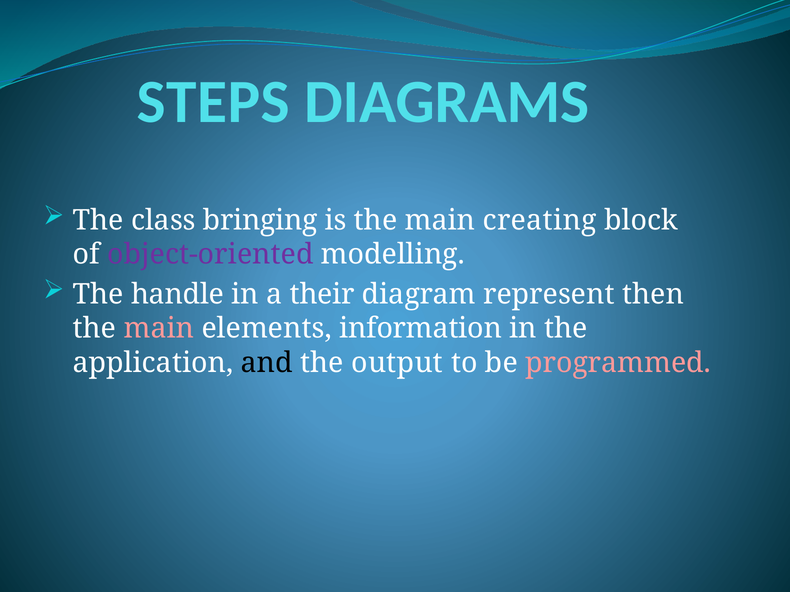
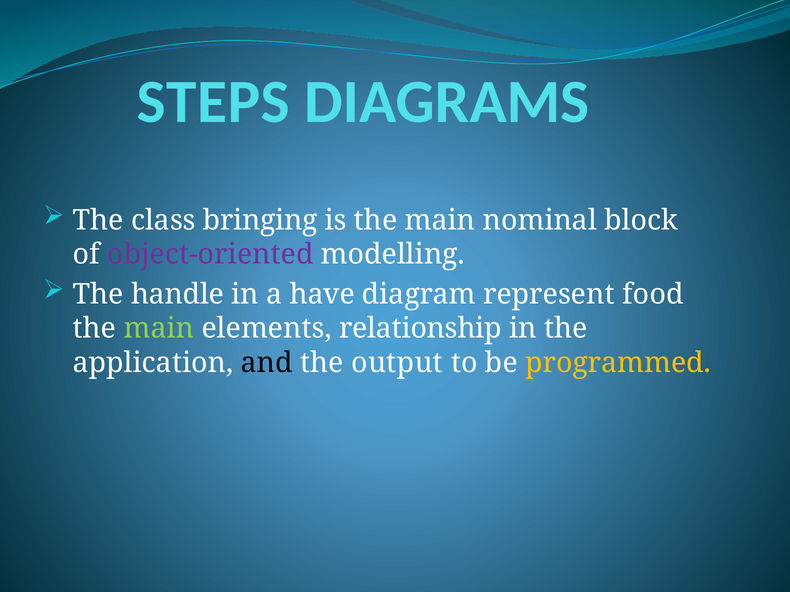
creating: creating -> nominal
their: their -> have
then: then -> food
main at (159, 329) colour: pink -> light green
information: information -> relationship
programmed colour: pink -> yellow
